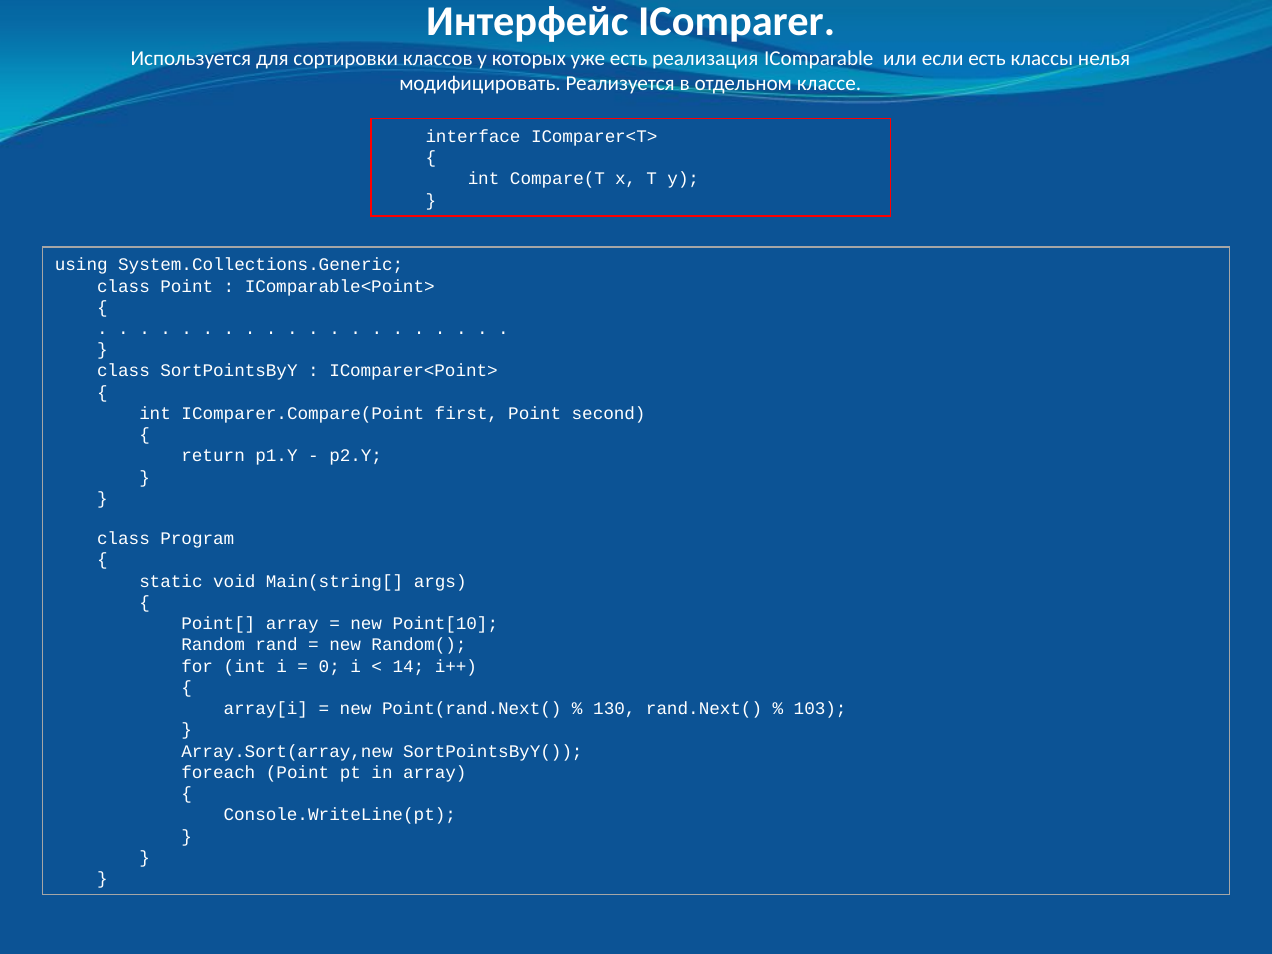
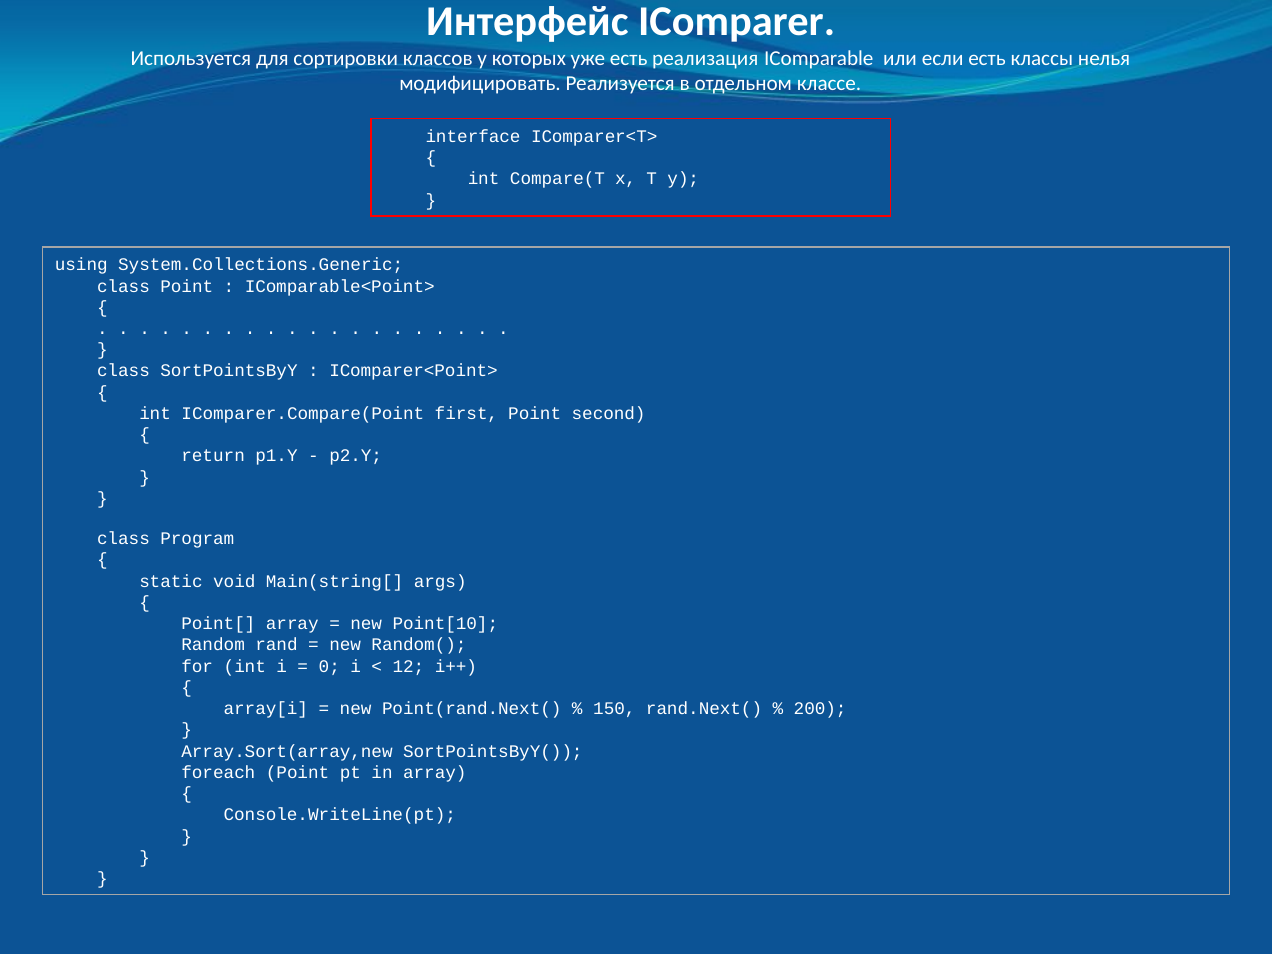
14: 14 -> 12
130: 130 -> 150
103: 103 -> 200
